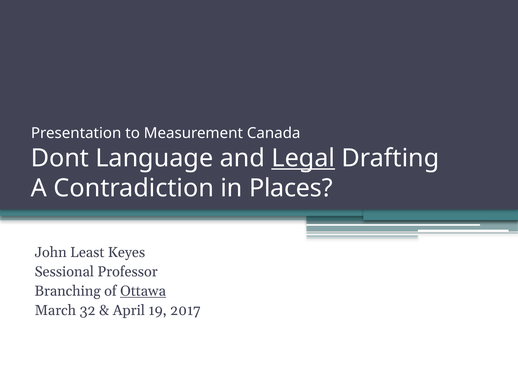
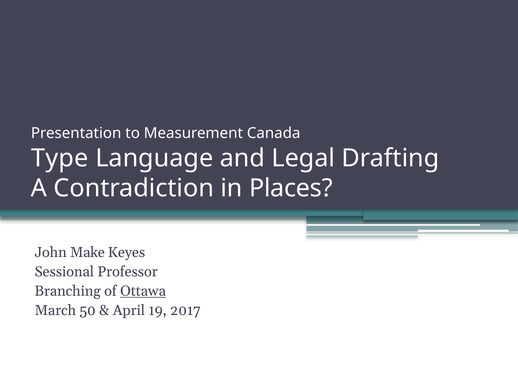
Dont: Dont -> Type
Legal underline: present -> none
Least: Least -> Make
32: 32 -> 50
